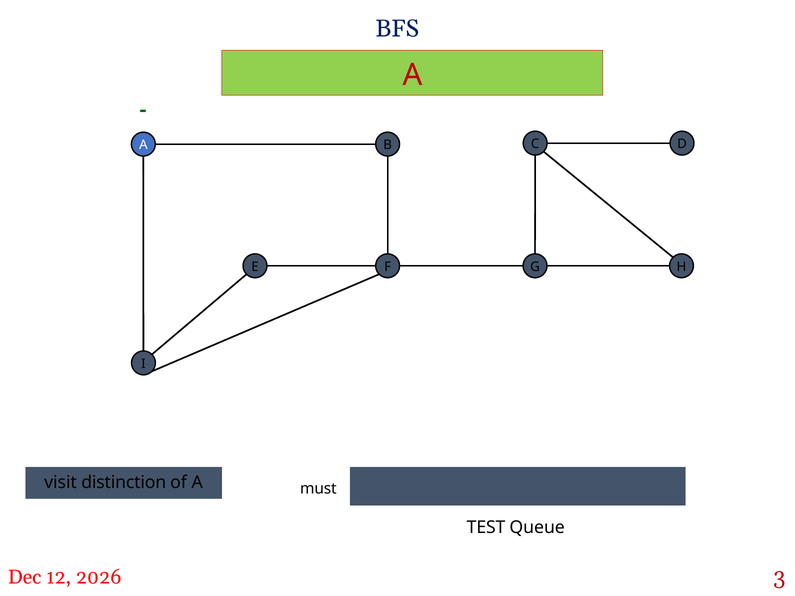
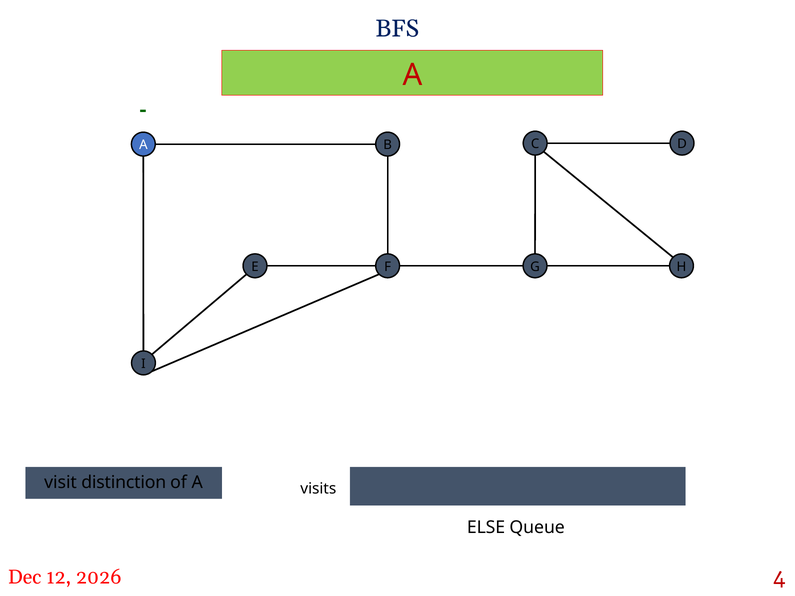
must: must -> visits
TEST: TEST -> ELSE
3: 3 -> 4
